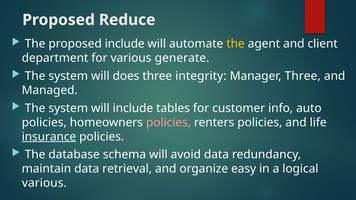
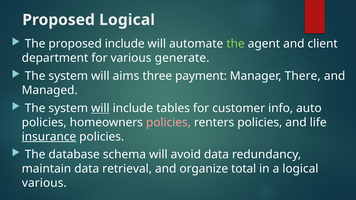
Proposed Reduce: Reduce -> Logical
the at (236, 44) colour: yellow -> light green
does: does -> aims
integrity: integrity -> payment
Manager Three: Three -> There
will at (100, 108) underline: none -> present
easy: easy -> total
